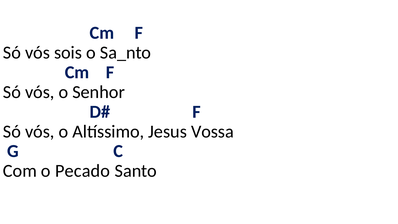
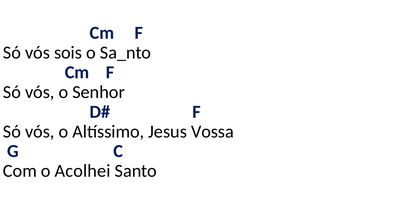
Pecado: Pecado -> Acolhei
